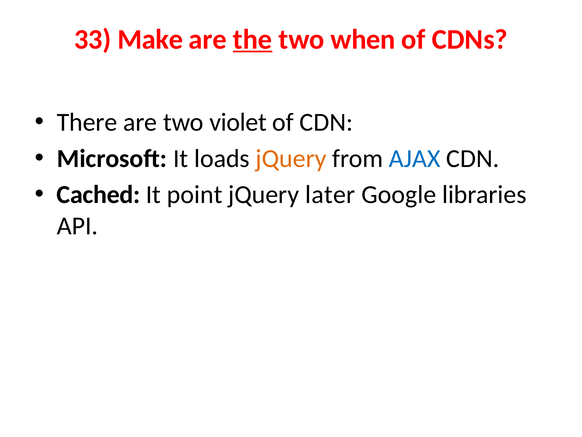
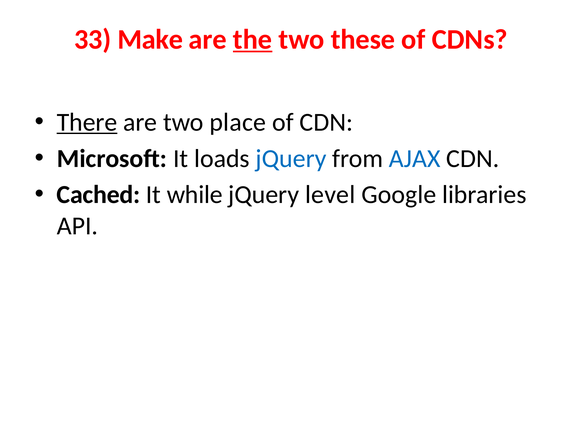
when: when -> these
There underline: none -> present
violet: violet -> place
jQuery at (291, 158) colour: orange -> blue
point: point -> while
later: later -> level
